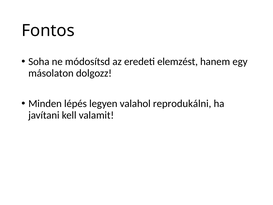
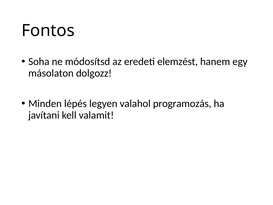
reprodukálni: reprodukálni -> programozás
